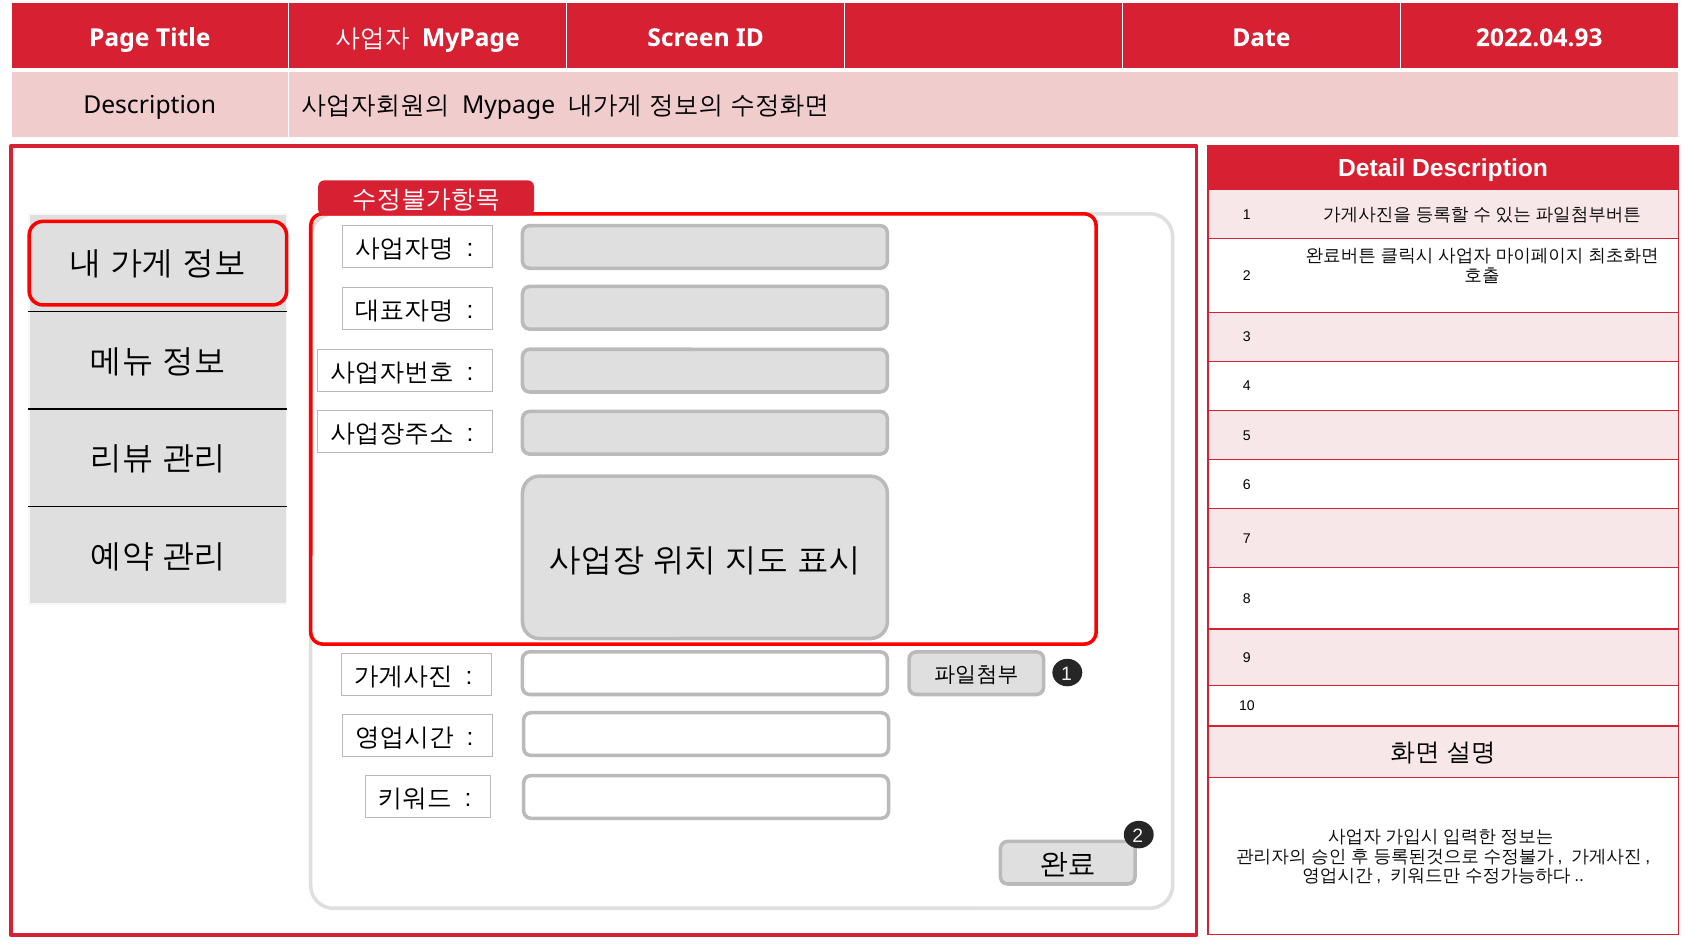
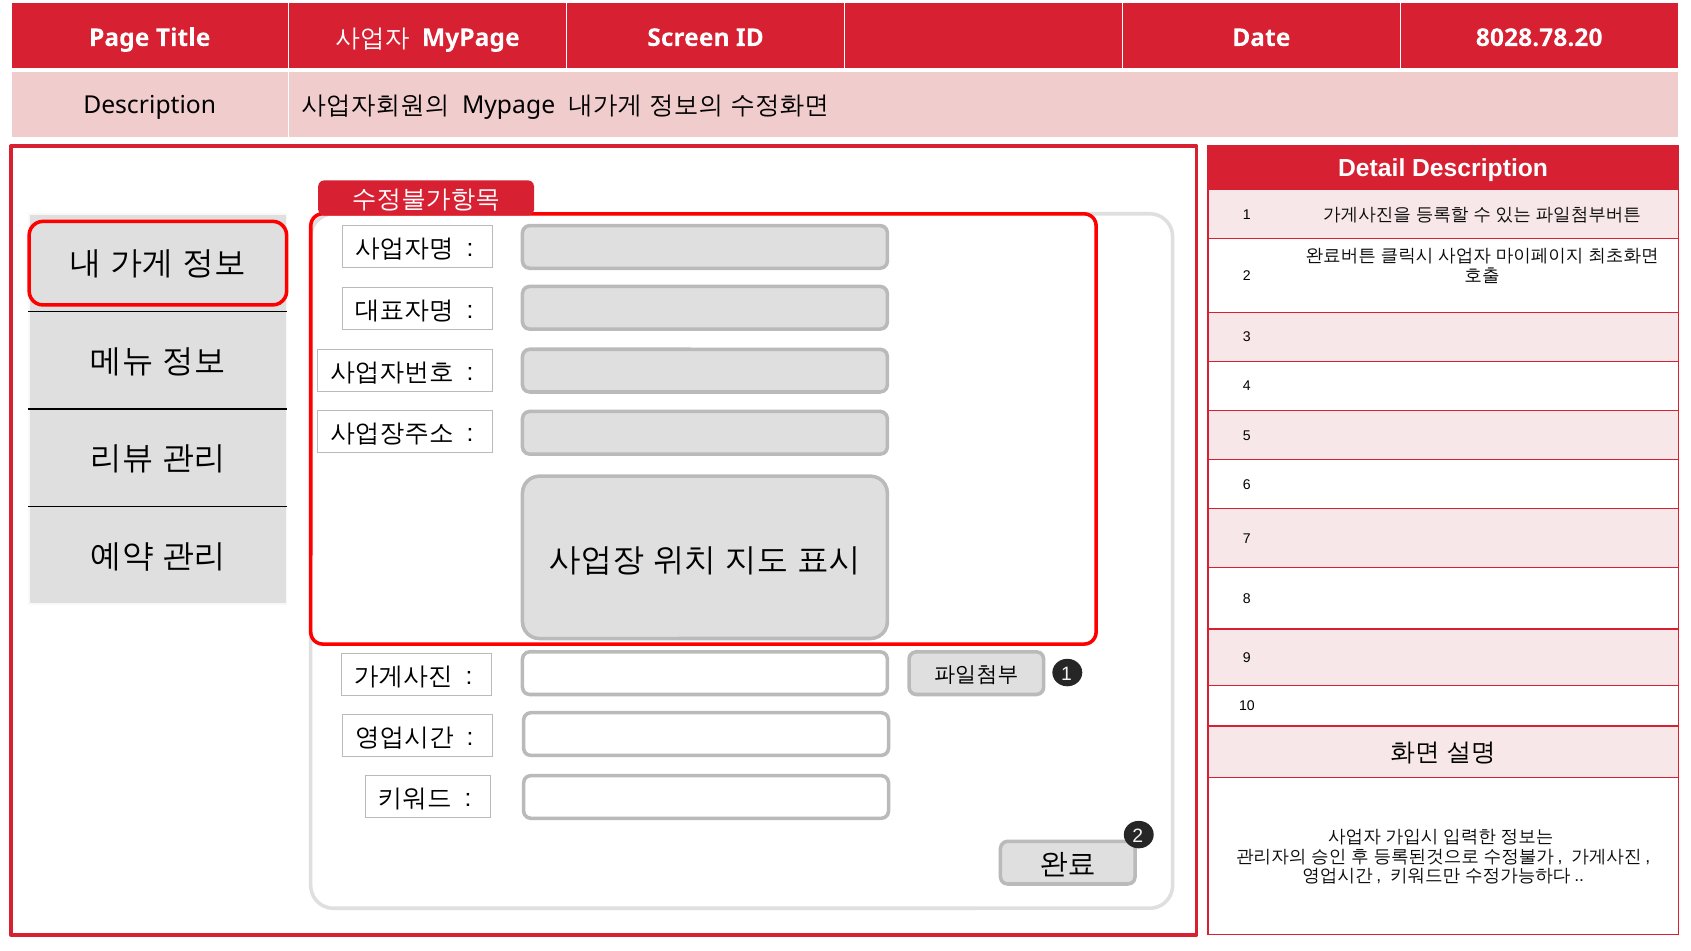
2022.04.93: 2022.04.93 -> 8028.78.20
